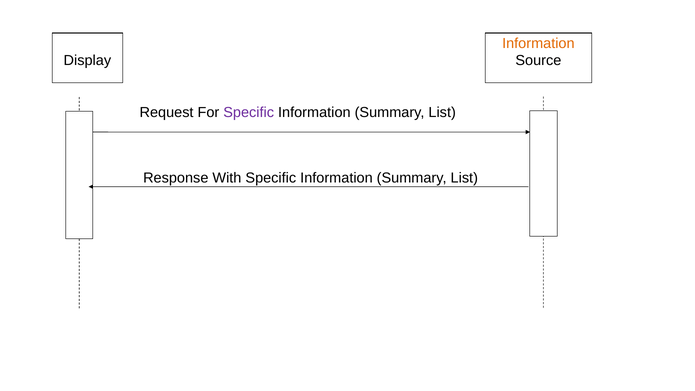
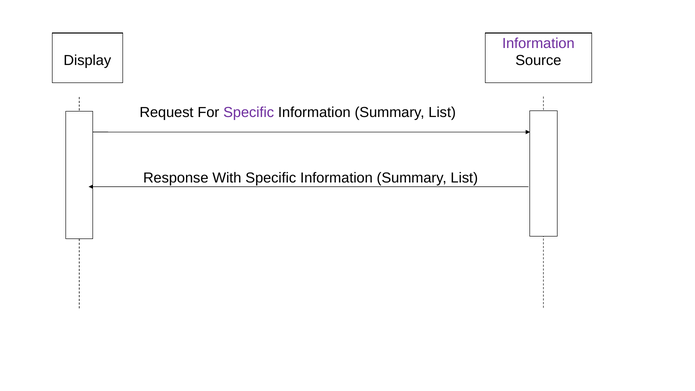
Information at (538, 43) colour: orange -> purple
